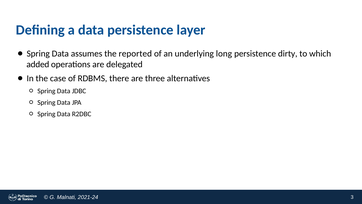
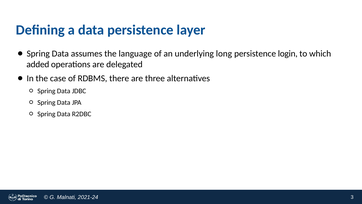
reported: reported -> language
dirty: dirty -> login
